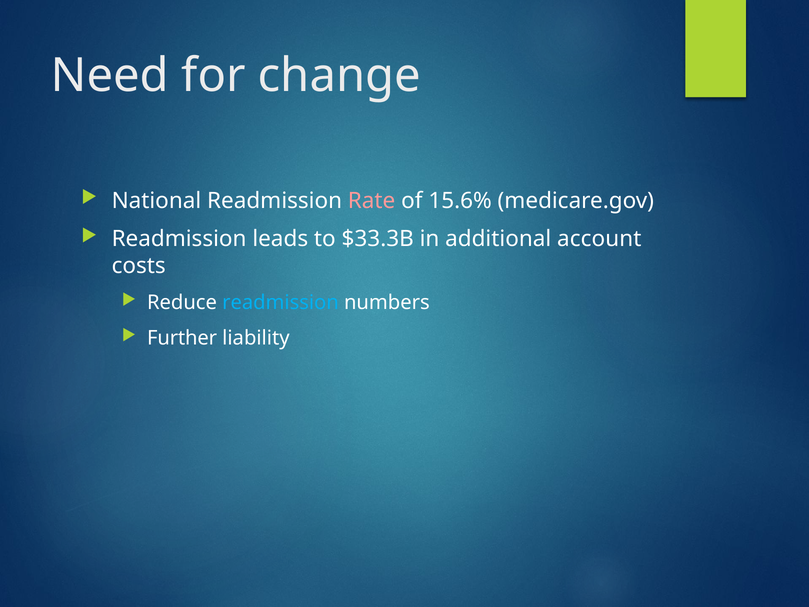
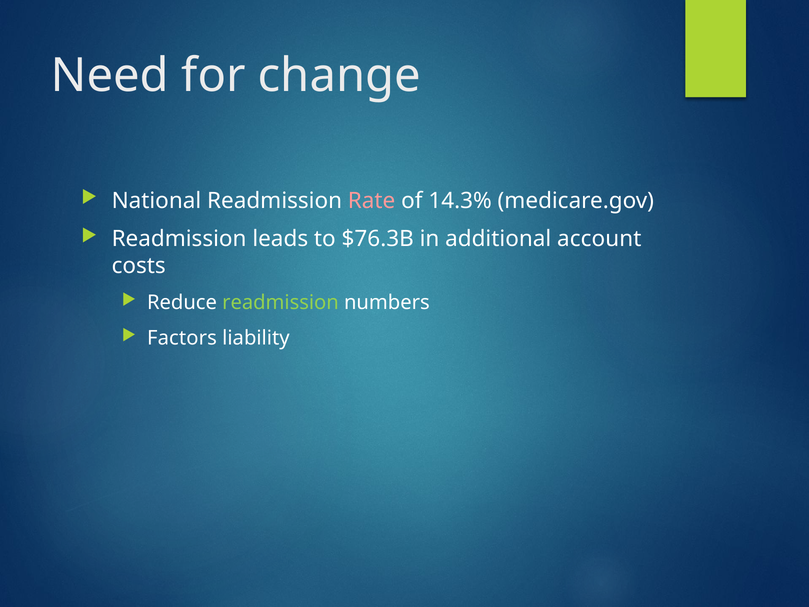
15.6%: 15.6% -> 14.3%
$33.3B: $33.3B -> $76.3B
readmission at (281, 303) colour: light blue -> light green
Further: Further -> Factors
